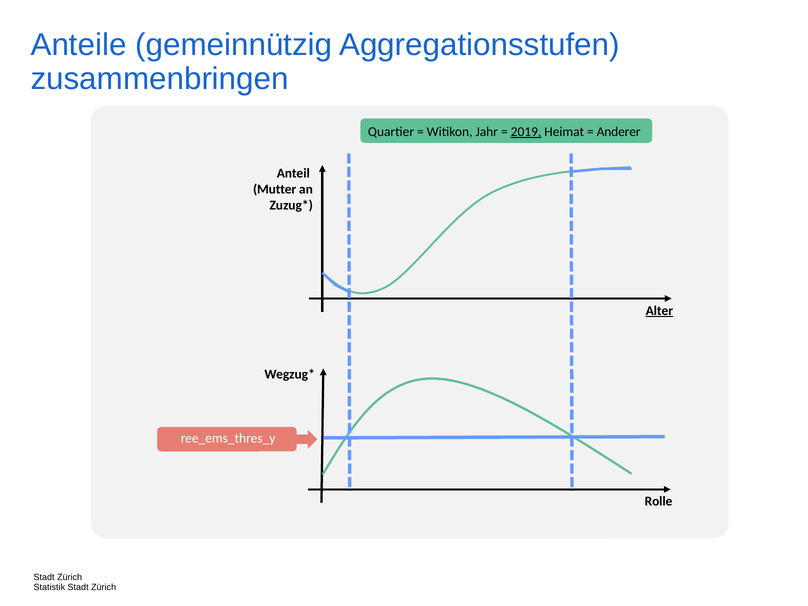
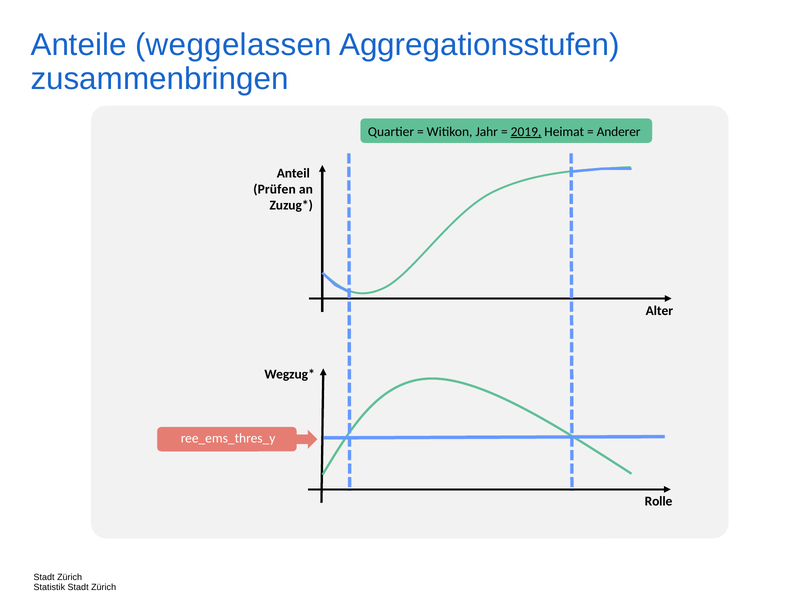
gemeinnützig: gemeinnützig -> weggelassen
Mutter: Mutter -> Prüfen
Alter underline: present -> none
